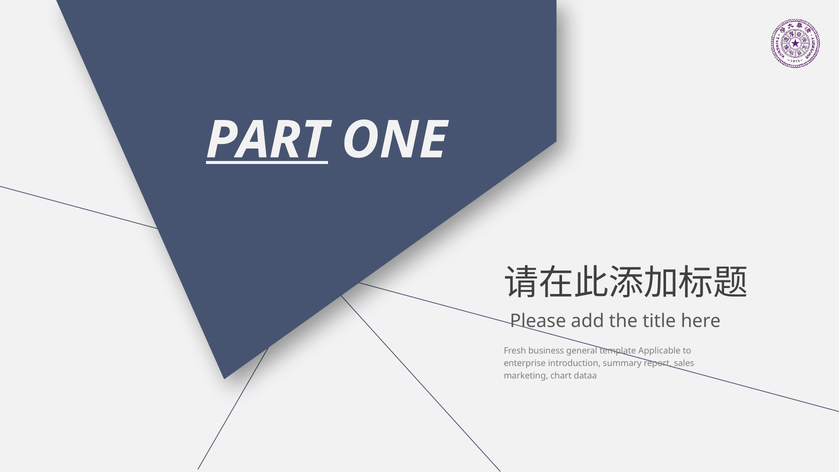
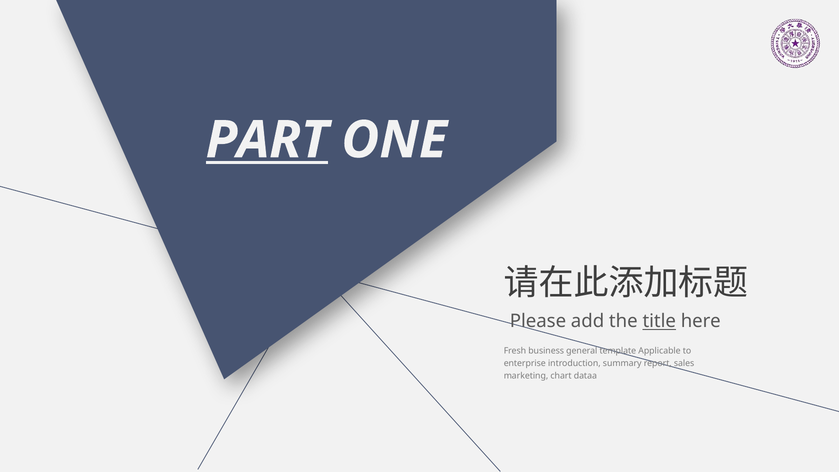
title underline: none -> present
